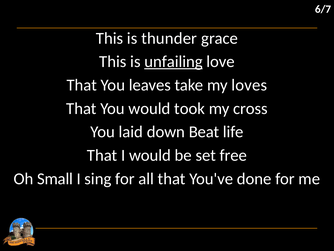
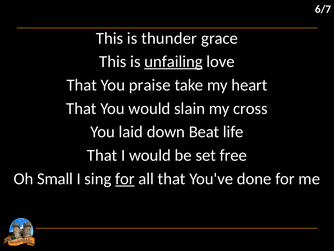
leaves: leaves -> praise
loves: loves -> heart
took: took -> slain
for at (125, 178) underline: none -> present
